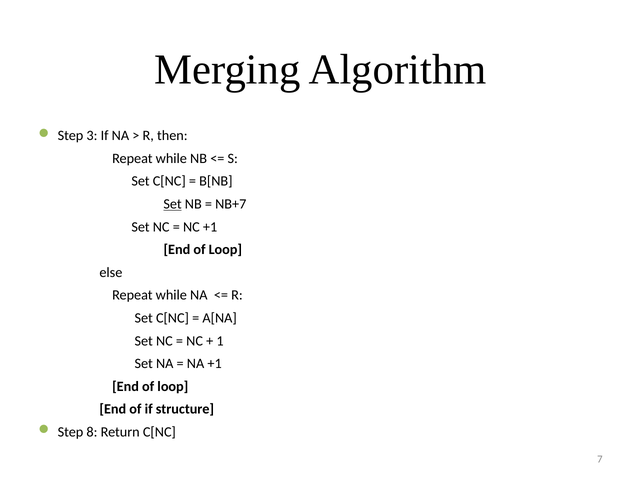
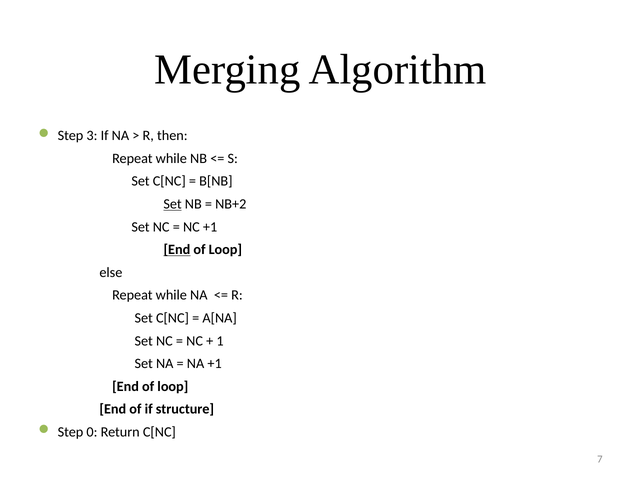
NB+7: NB+7 -> NB+2
End at (177, 250) underline: none -> present
8: 8 -> 0
